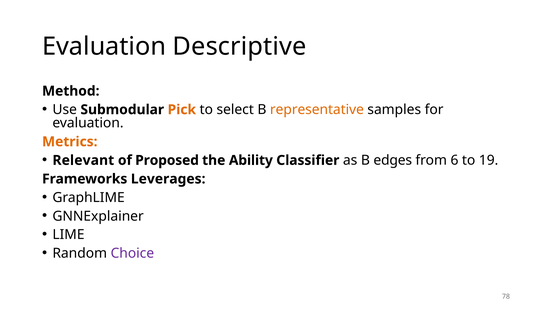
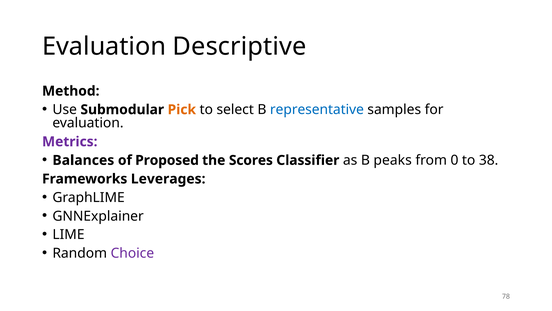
representative colour: orange -> blue
Metrics colour: orange -> purple
Relevant: Relevant -> Balances
Ability: Ability -> Scores
edges: edges -> peaks
6: 6 -> 0
19: 19 -> 38
